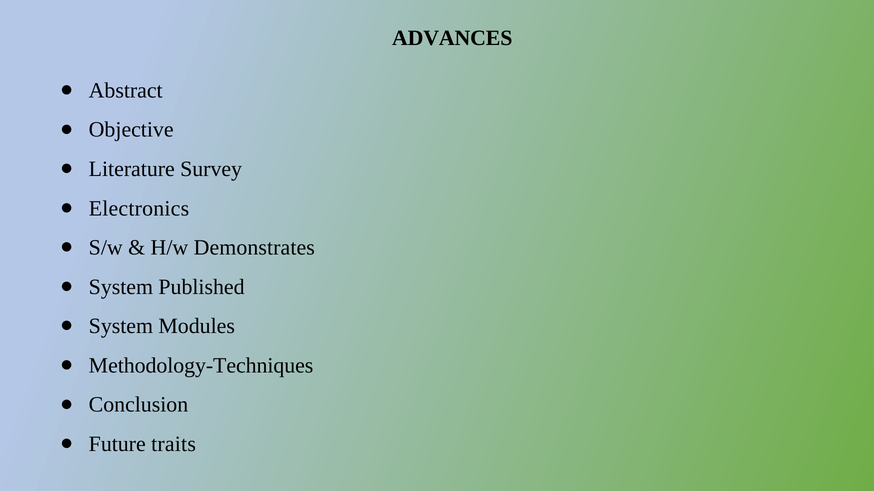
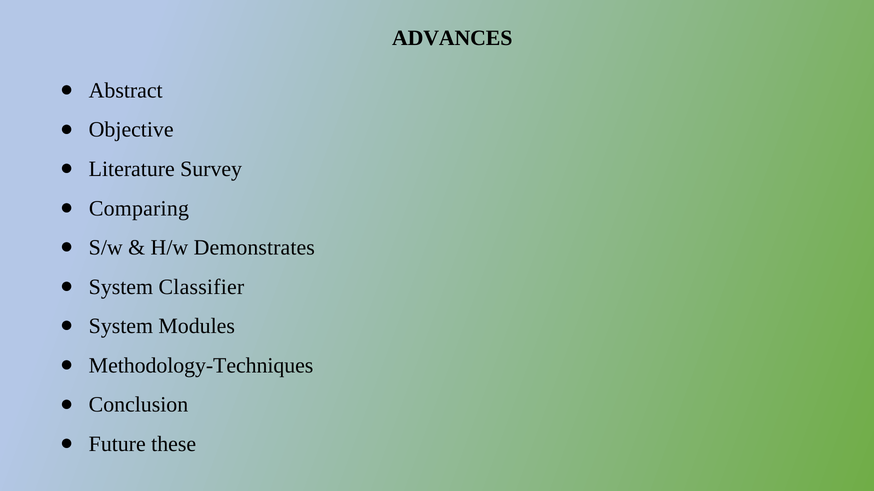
Electronics: Electronics -> Comparing
Published: Published -> Classifier
traits: traits -> these
